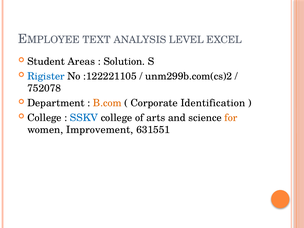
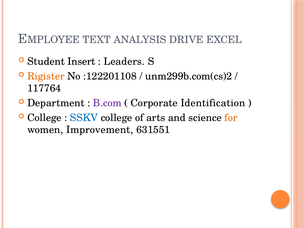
LEVEL: LEVEL -> DRIVE
Areas: Areas -> Insert
Solution: Solution -> Leaders
Rigister colour: blue -> orange
:122221105: :122221105 -> :122201108
752078: 752078 -> 117764
B.com colour: orange -> purple
